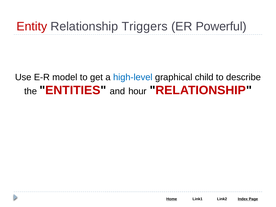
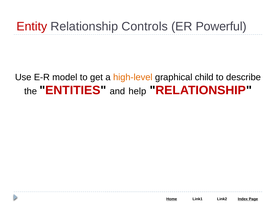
Triggers: Triggers -> Controls
high-level colour: blue -> orange
hour: hour -> help
